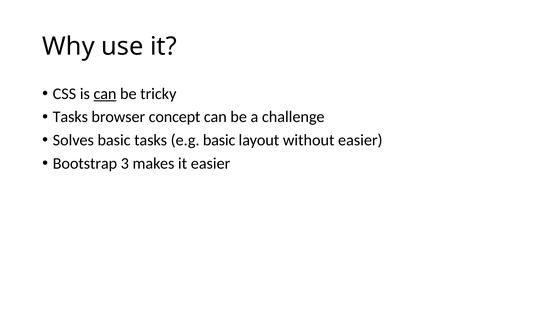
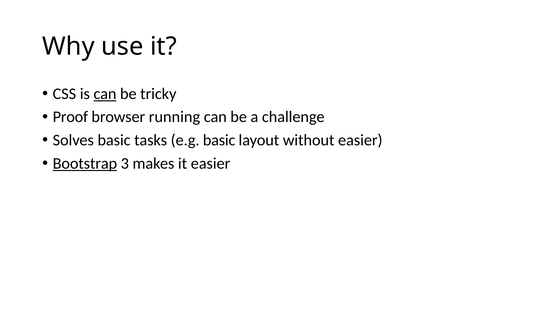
Tasks at (70, 117): Tasks -> Proof
concept: concept -> running
Bootstrap underline: none -> present
